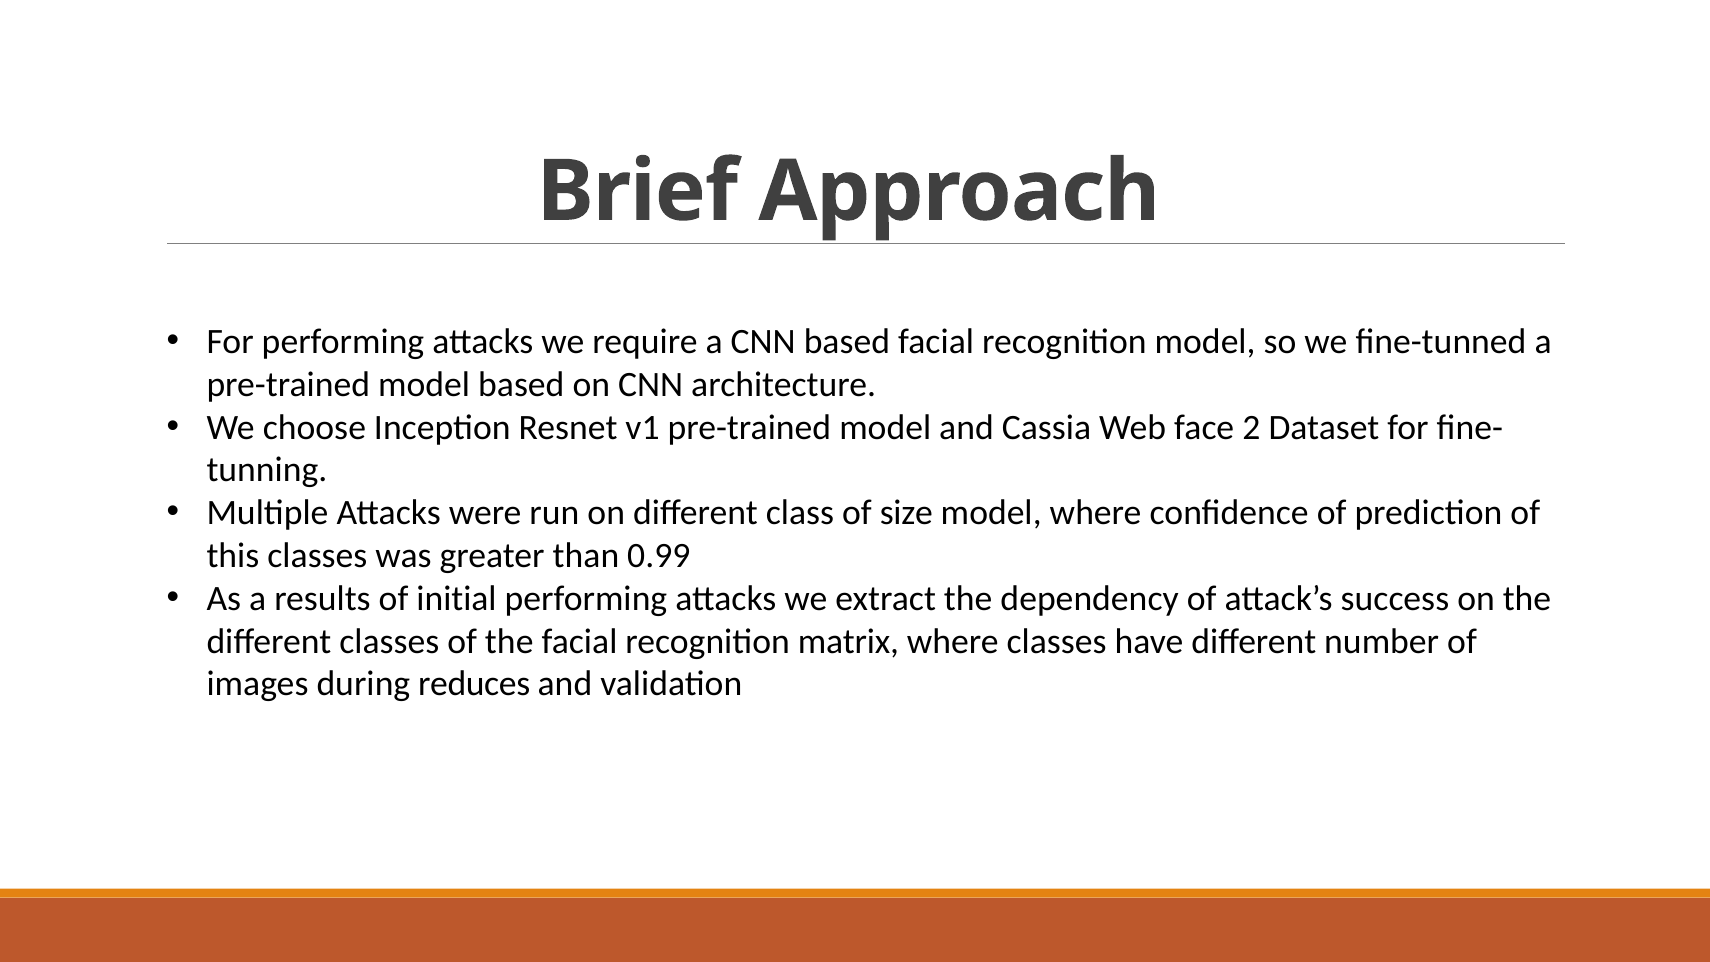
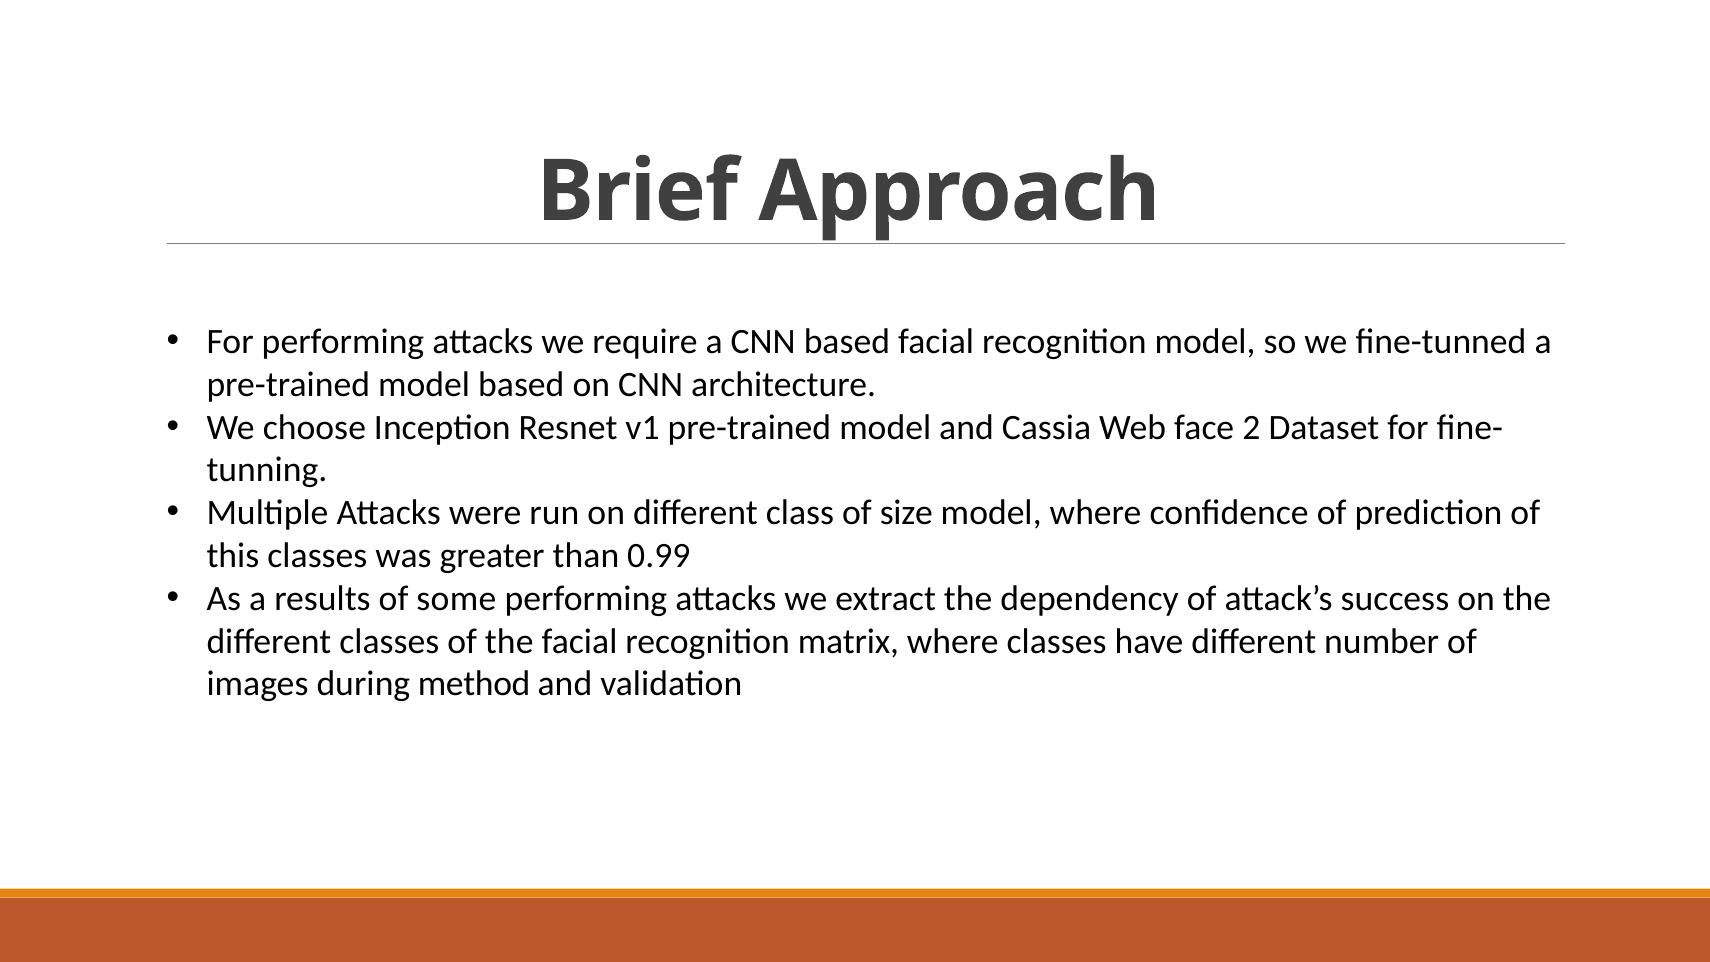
initial: initial -> some
reduces: reduces -> method
